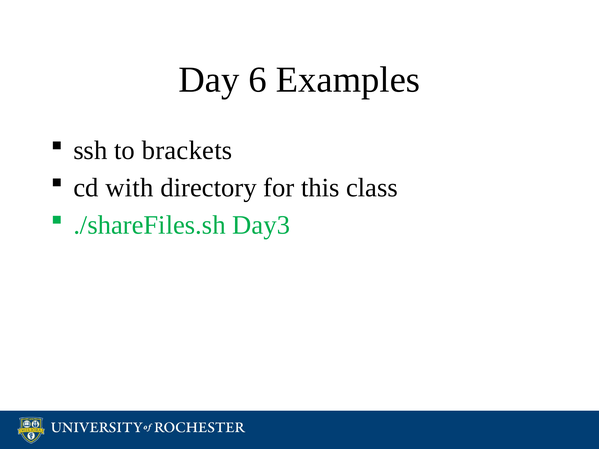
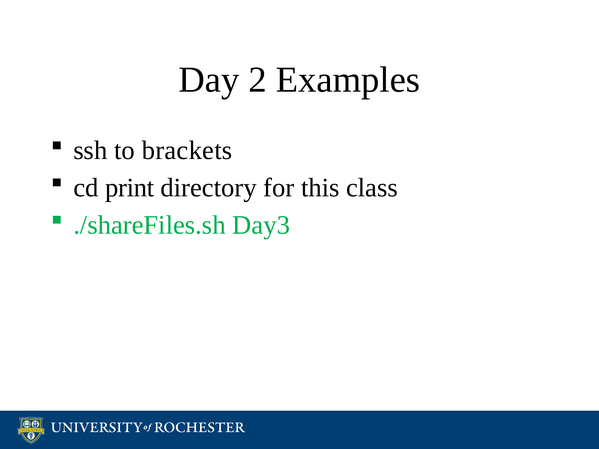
6: 6 -> 2
with: with -> print
